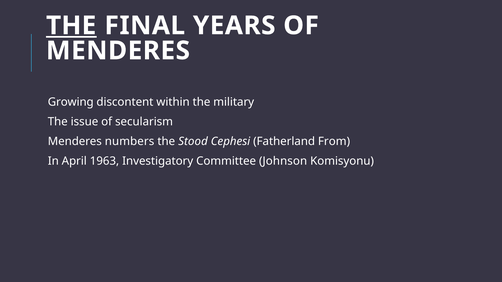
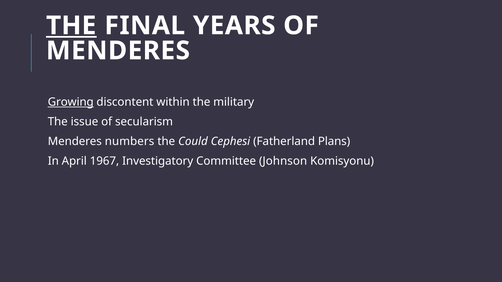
Growing underline: none -> present
Stood: Stood -> Could
From: From -> Plans
1963: 1963 -> 1967
